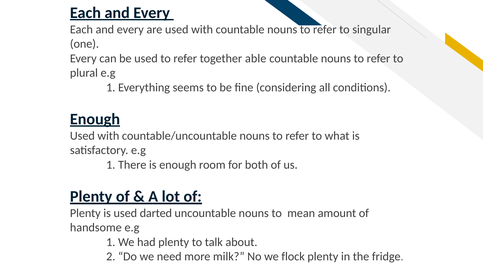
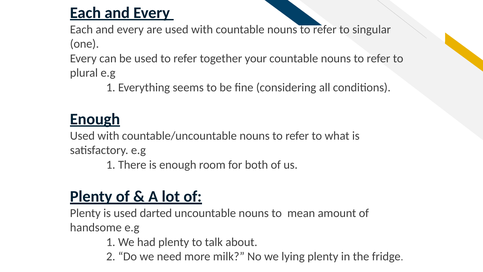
able: able -> your
flock: flock -> lying
